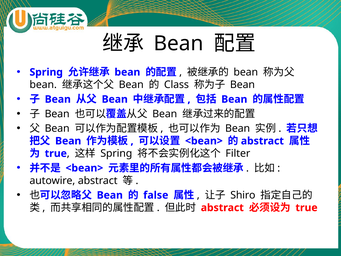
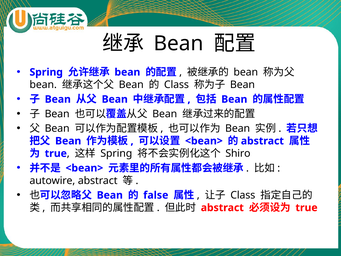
Filter: Filter -> Shiro
Shiro at (243, 195): Shiro -> Class
